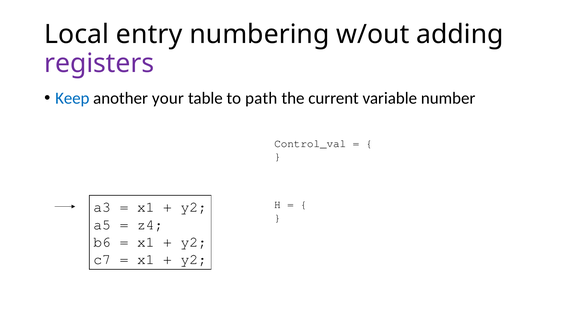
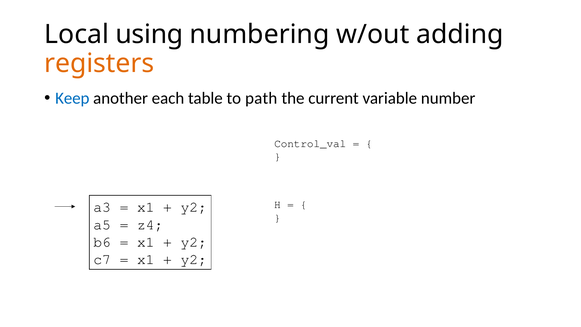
entry: entry -> using
registers colour: purple -> orange
your: your -> each
